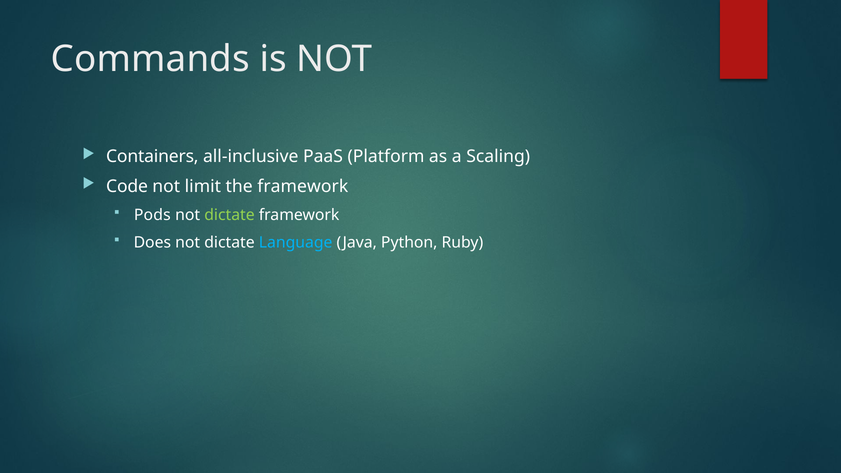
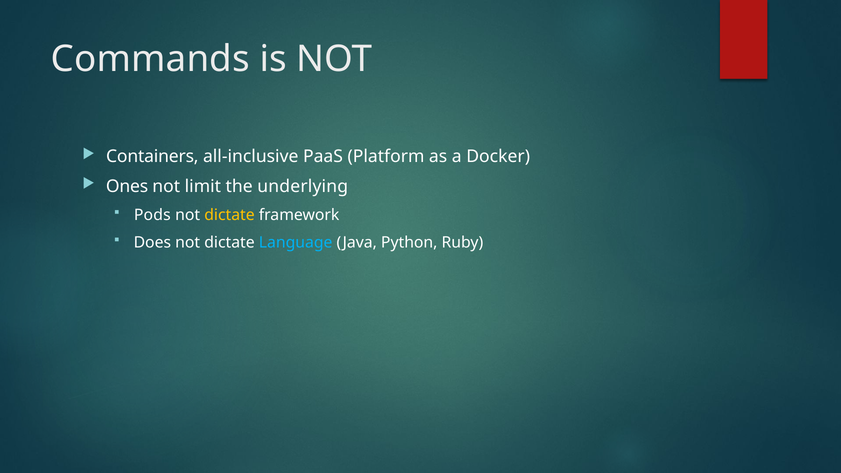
Scaling: Scaling -> Docker
Code: Code -> Ones
the framework: framework -> underlying
dictate at (229, 215) colour: light green -> yellow
